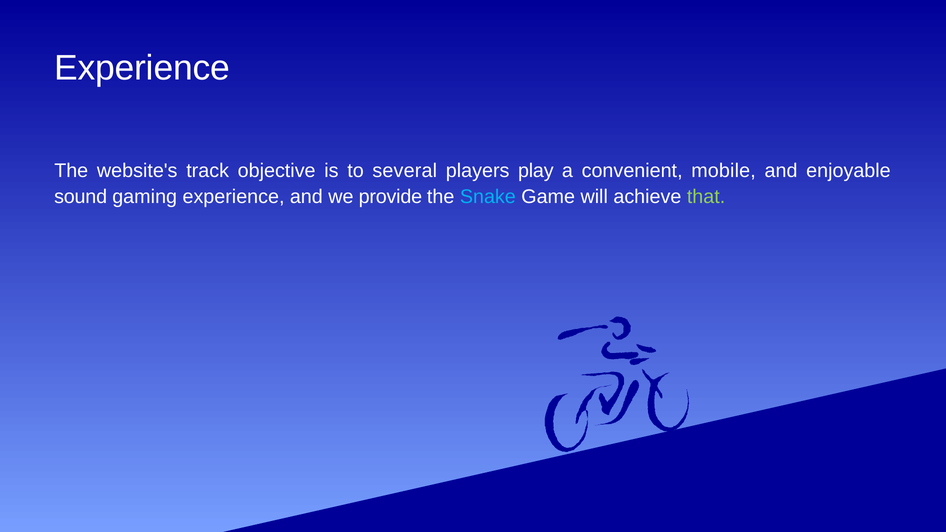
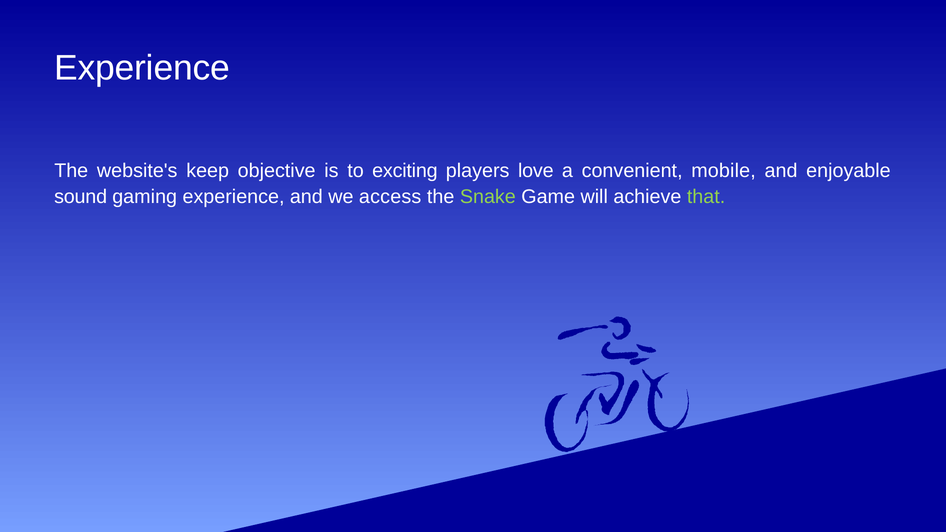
track: track -> keep
several: several -> exciting
play: play -> love
provide: provide -> access
Snake colour: light blue -> light green
